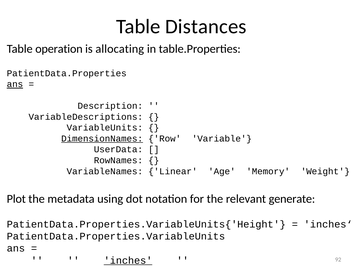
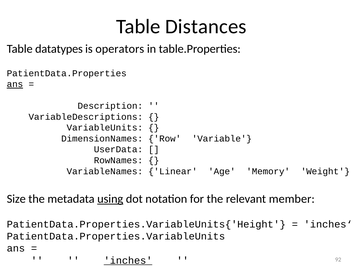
operation: operation -> datatypes
allocating: allocating -> operators
DimensionNames underline: present -> none
Plot: Plot -> Size
using underline: none -> present
generate: generate -> member
